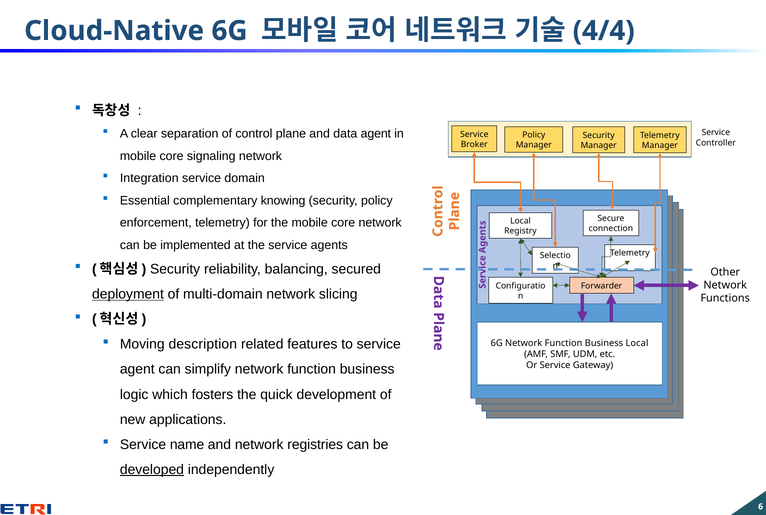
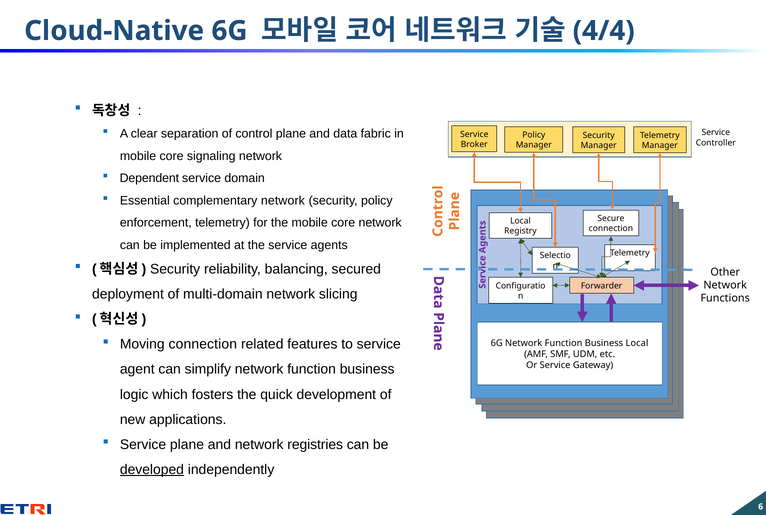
data agent: agent -> fabric
Integration: Integration -> Dependent
complementary knowing: knowing -> network
deployment underline: present -> none
Moving description: description -> connection
Service name: name -> plane
